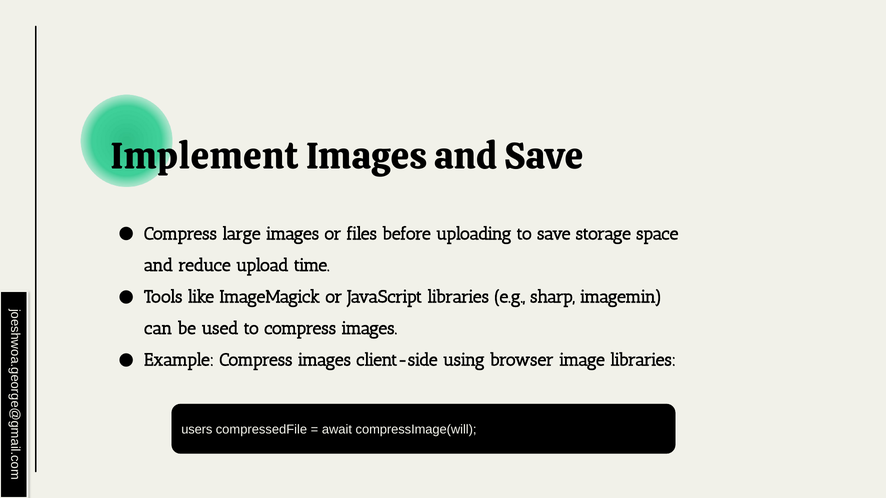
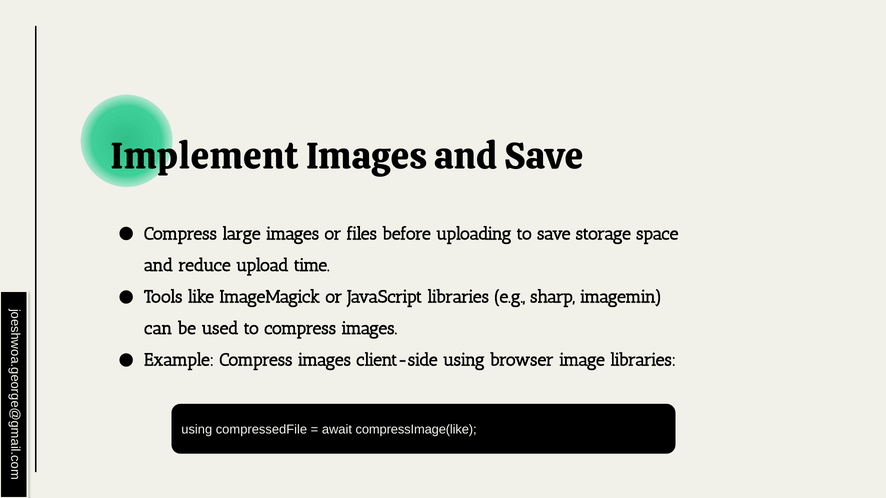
users at (197, 430): users -> using
compressImage(will: compressImage(will -> compressImage(like
